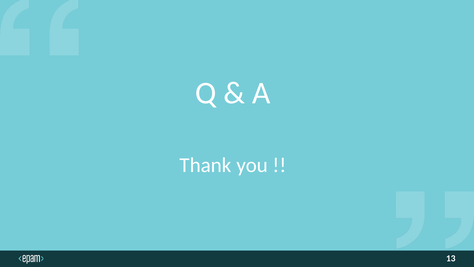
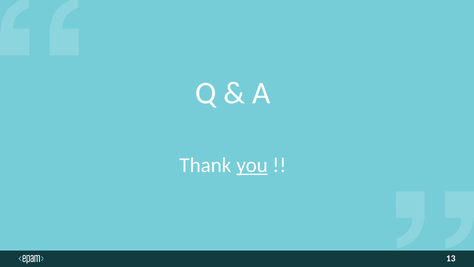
you underline: none -> present
